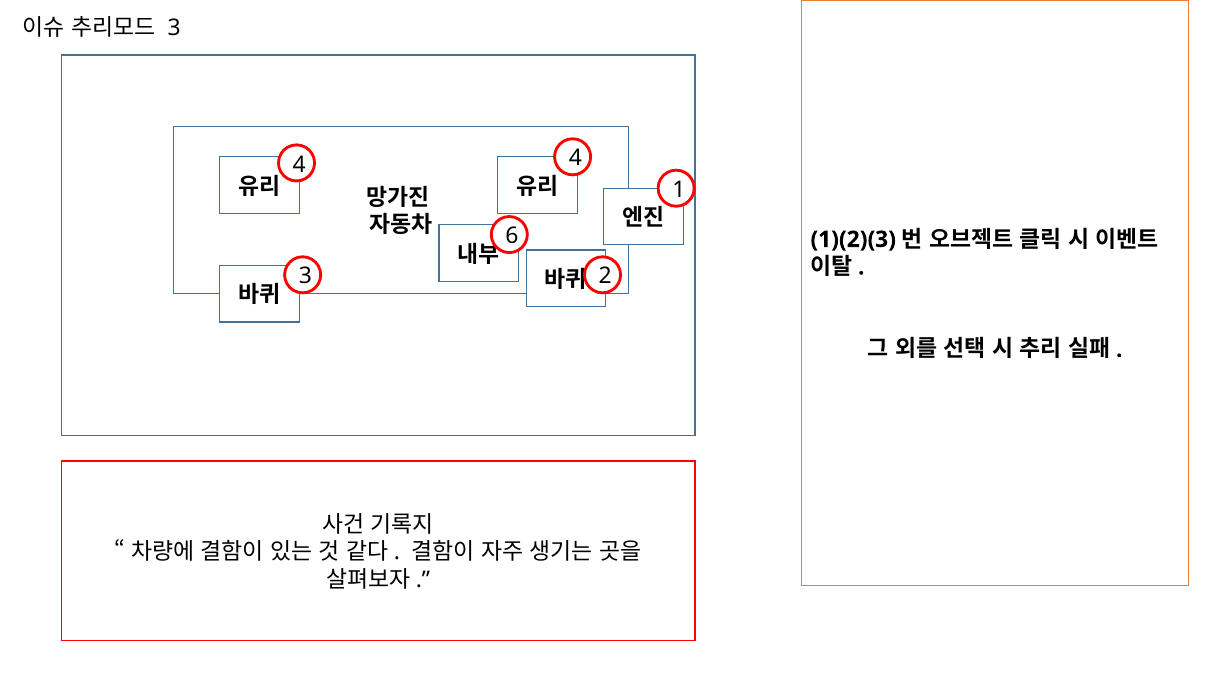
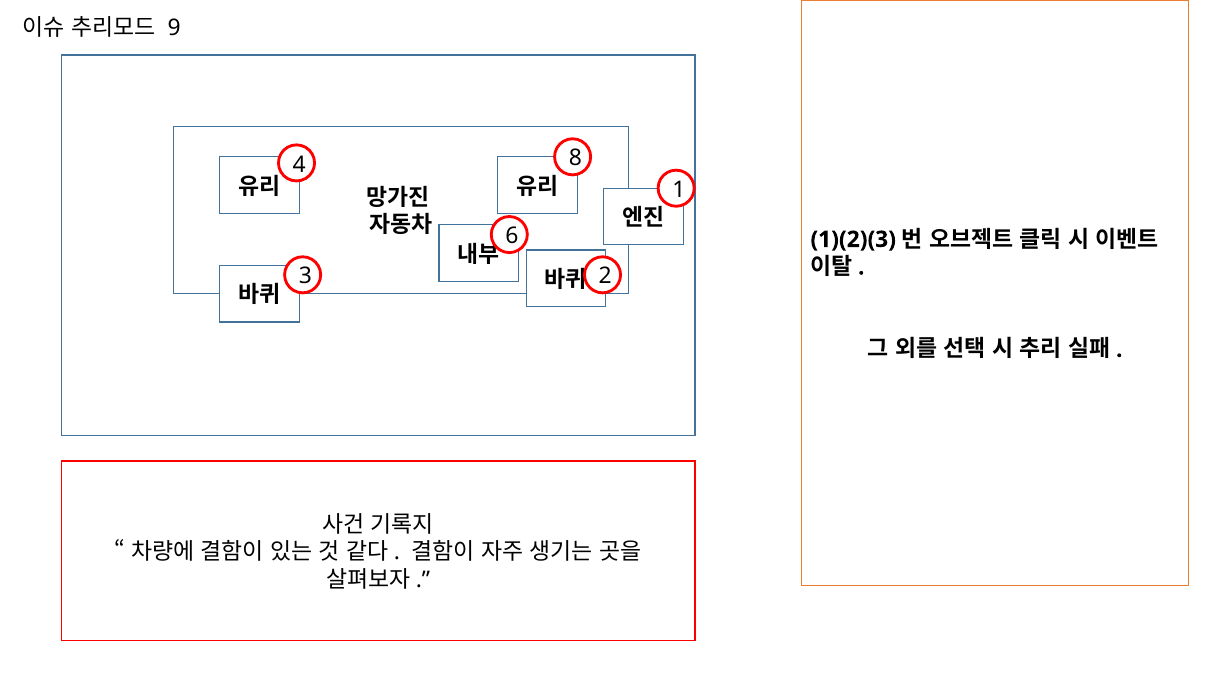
3 at (174, 28): 3 -> 9
4 4: 4 -> 8
